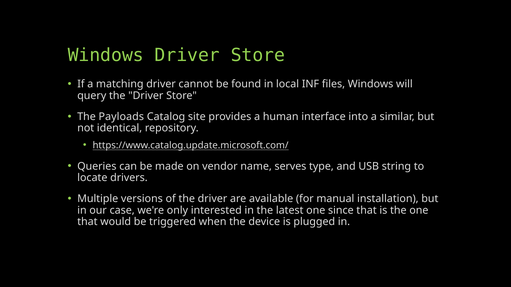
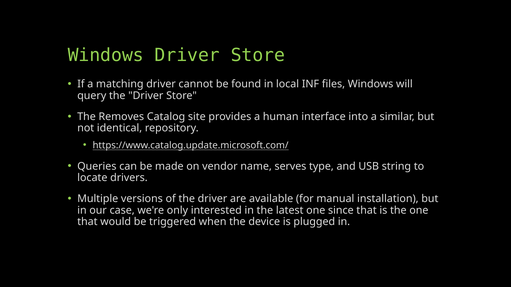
Payloads: Payloads -> Removes
